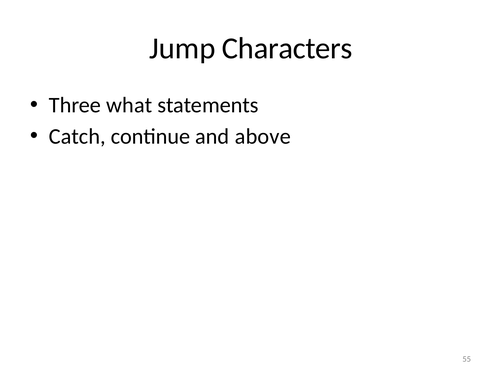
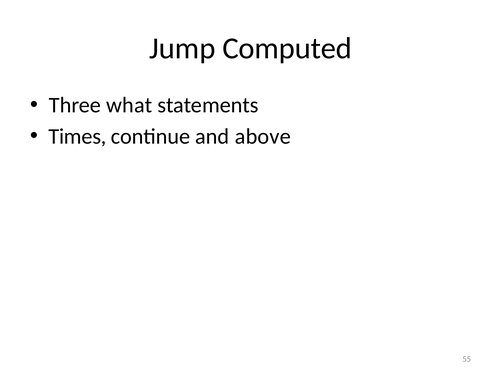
Characters: Characters -> Computed
Catch: Catch -> Times
